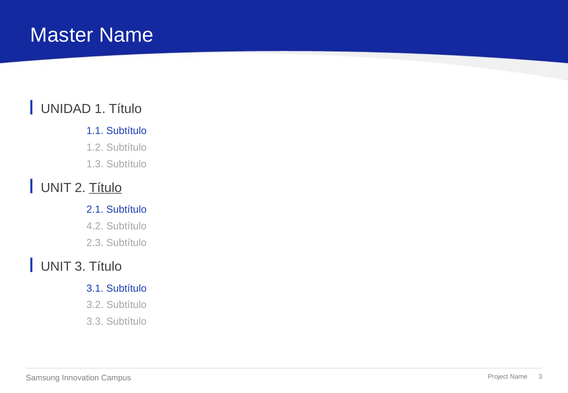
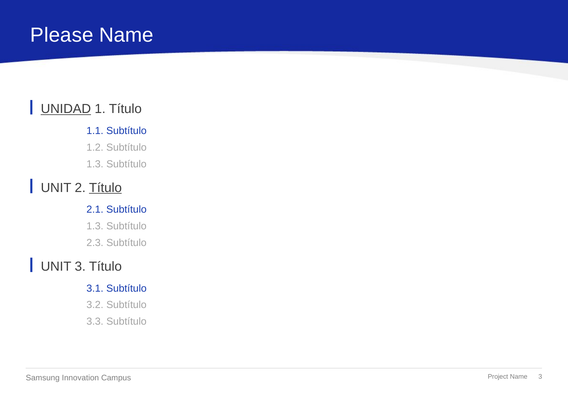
Master: Master -> Please
UNIDAD underline: none -> present
4.2 at (95, 226): 4.2 -> 1.3
